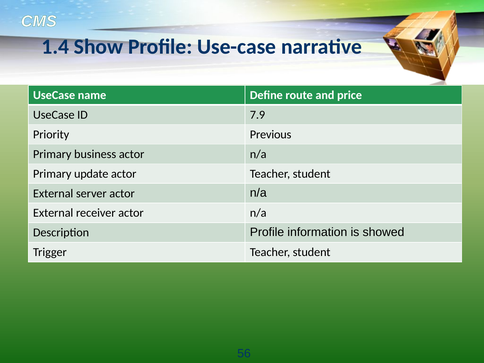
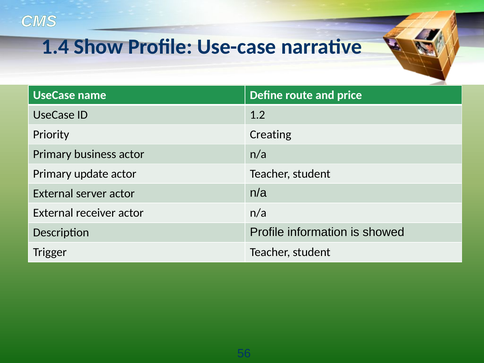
7.9: 7.9 -> 1.2
Previous: Previous -> Creating
